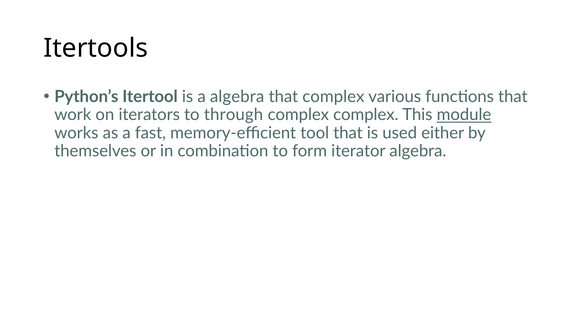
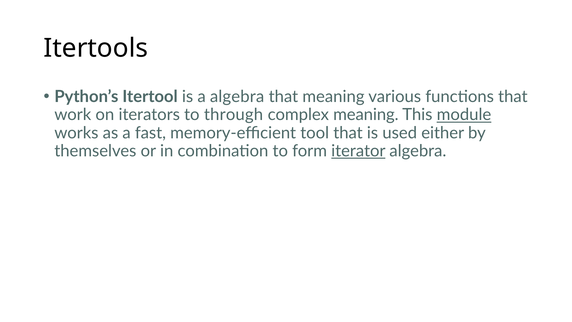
that complex: complex -> meaning
complex complex: complex -> meaning
iterator underline: none -> present
